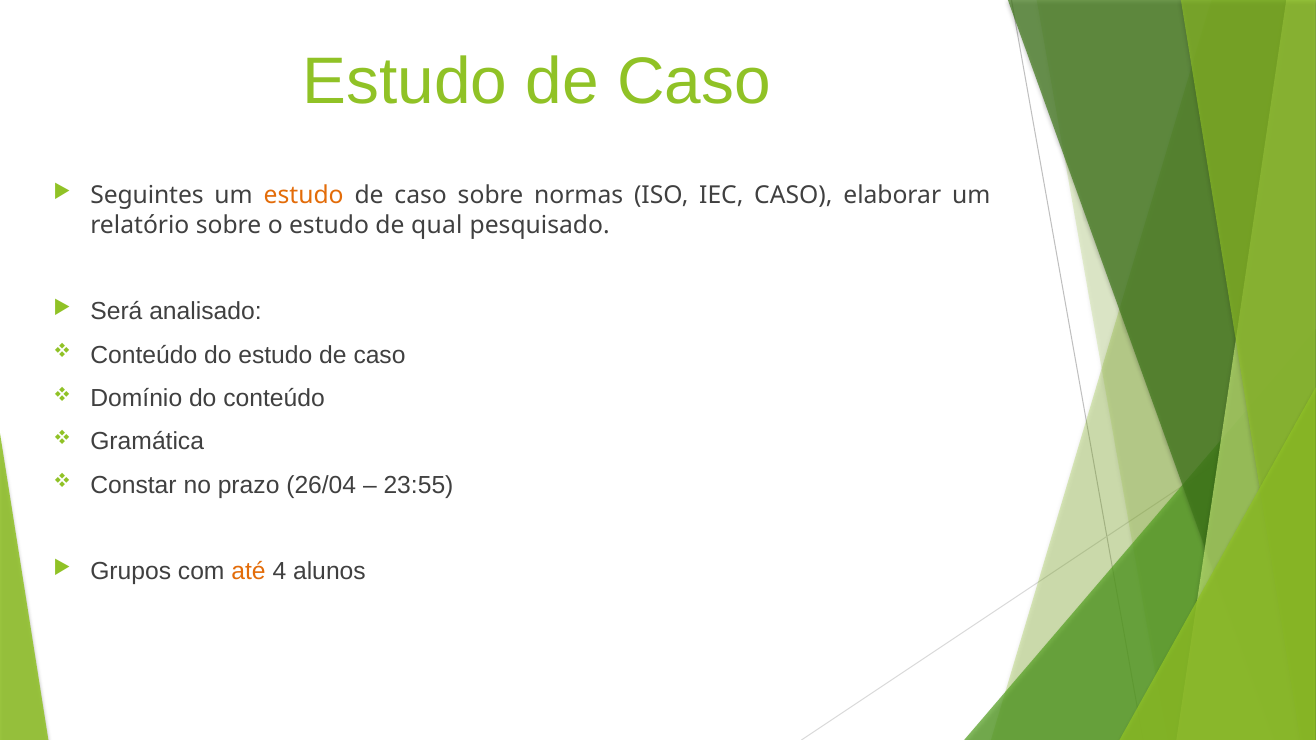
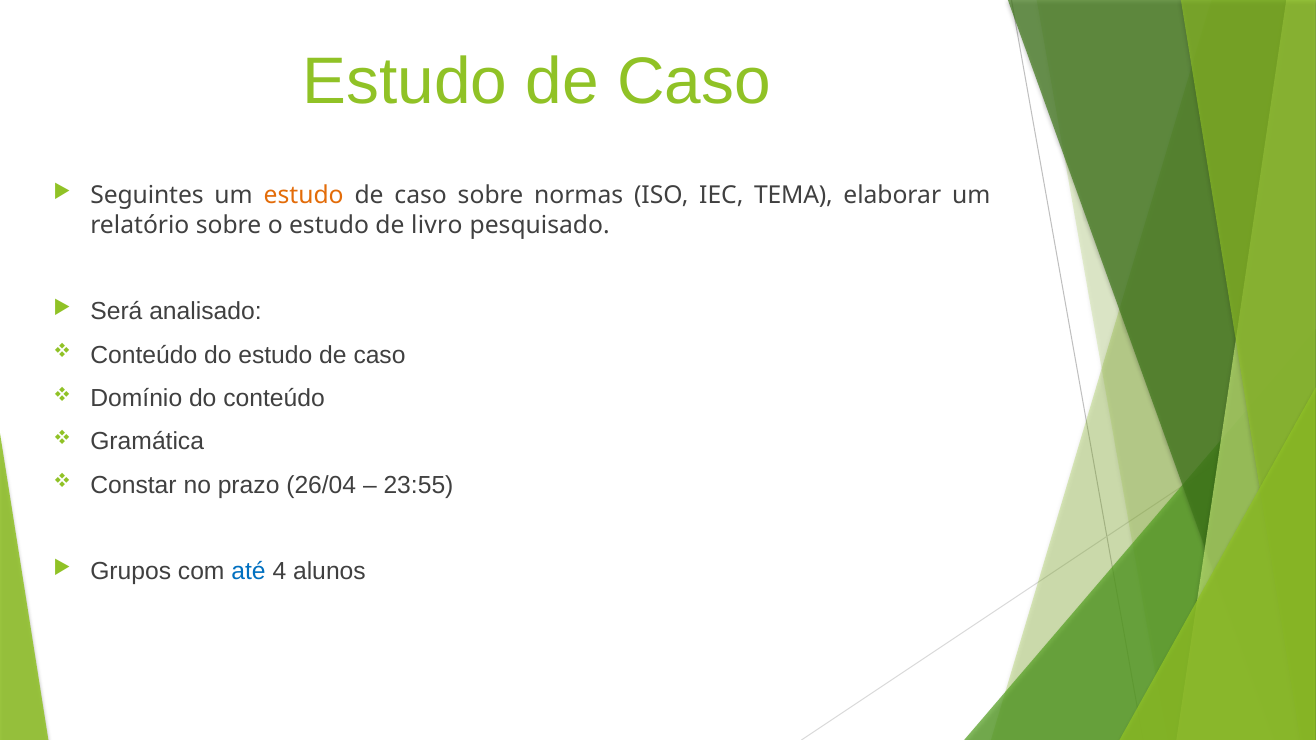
IEC CASO: CASO -> TEMA
qual: qual -> livro
até colour: orange -> blue
